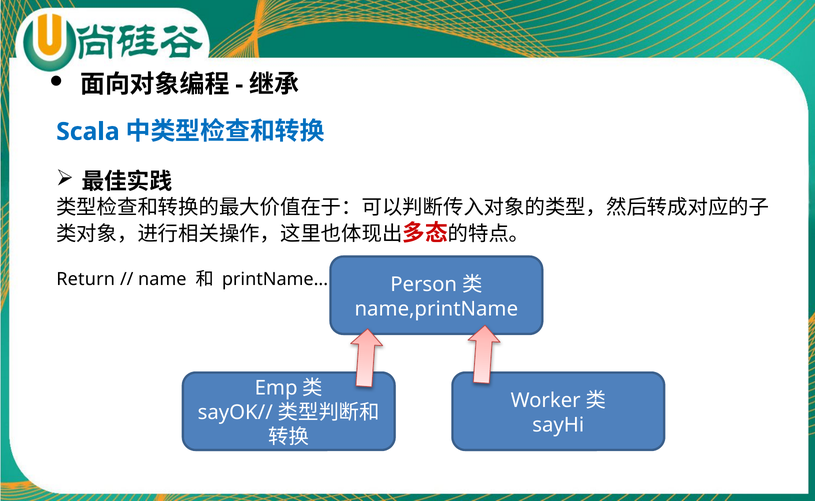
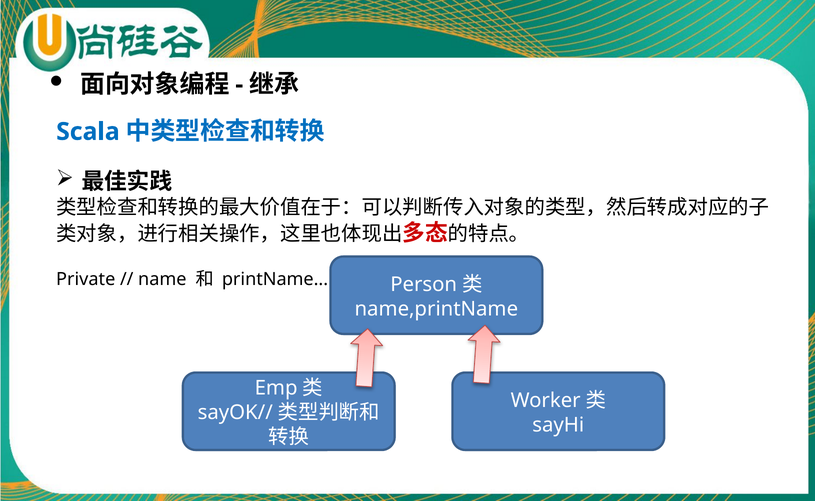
Return: Return -> Private
